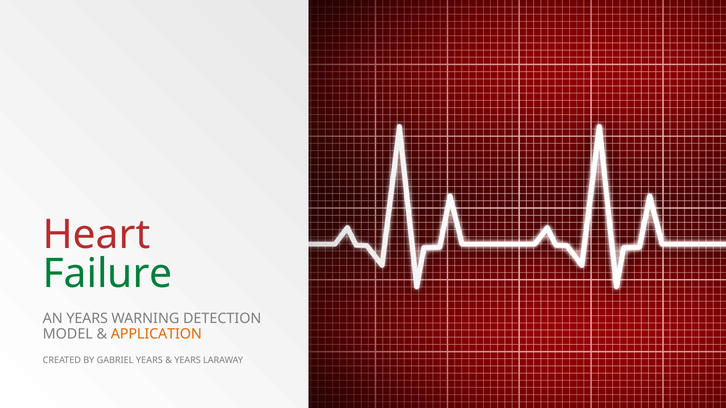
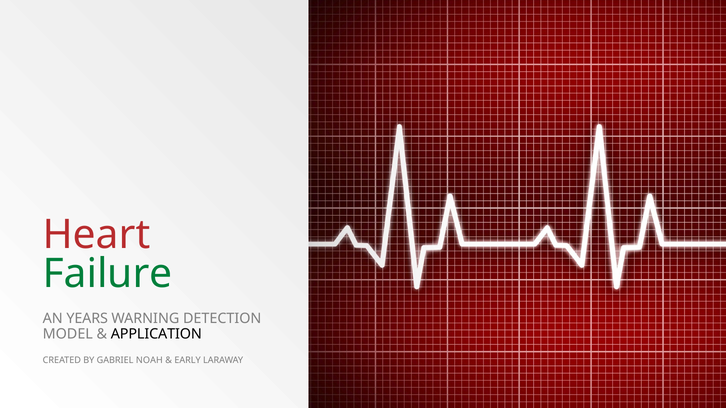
APPLICATION colour: orange -> black
GABRIEL YEARS: YEARS -> NOAH
YEARS at (188, 361): YEARS -> EARLY
